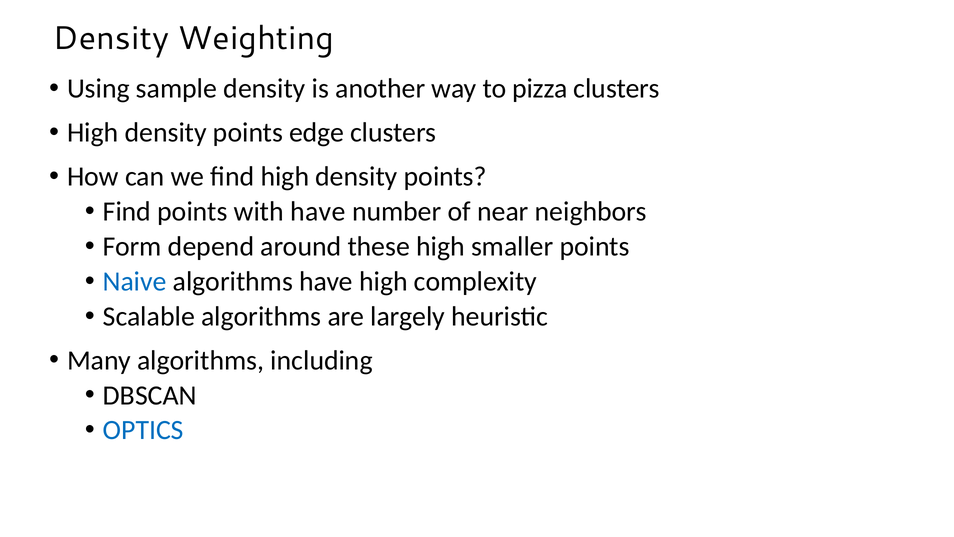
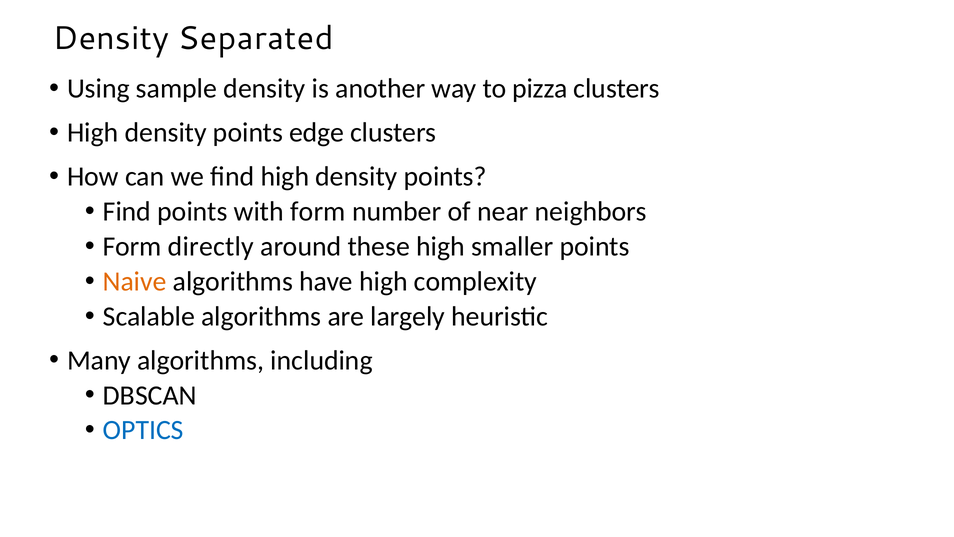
Weighting: Weighting -> Separated
with have: have -> form
depend: depend -> directly
Naive colour: blue -> orange
